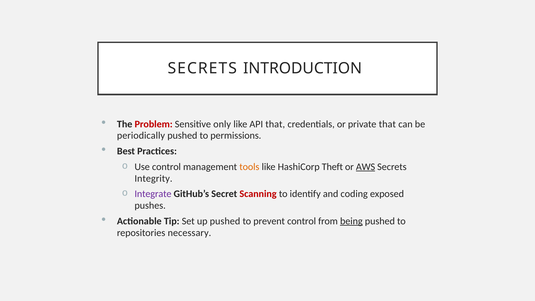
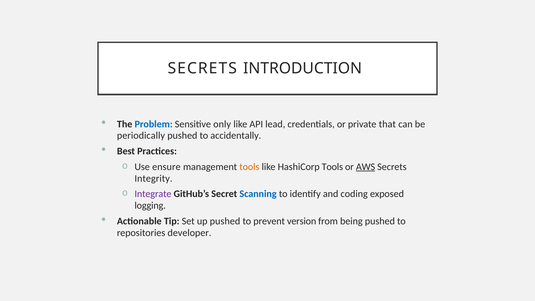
Problem colour: red -> blue
API that: that -> lead
permissions: permissions -> accidentally
Use control: control -> ensure
HashiCorp Theft: Theft -> Tools
Scanning colour: red -> blue
pushes: pushes -> logging
prevent control: control -> version
being underline: present -> none
necessary: necessary -> developer
